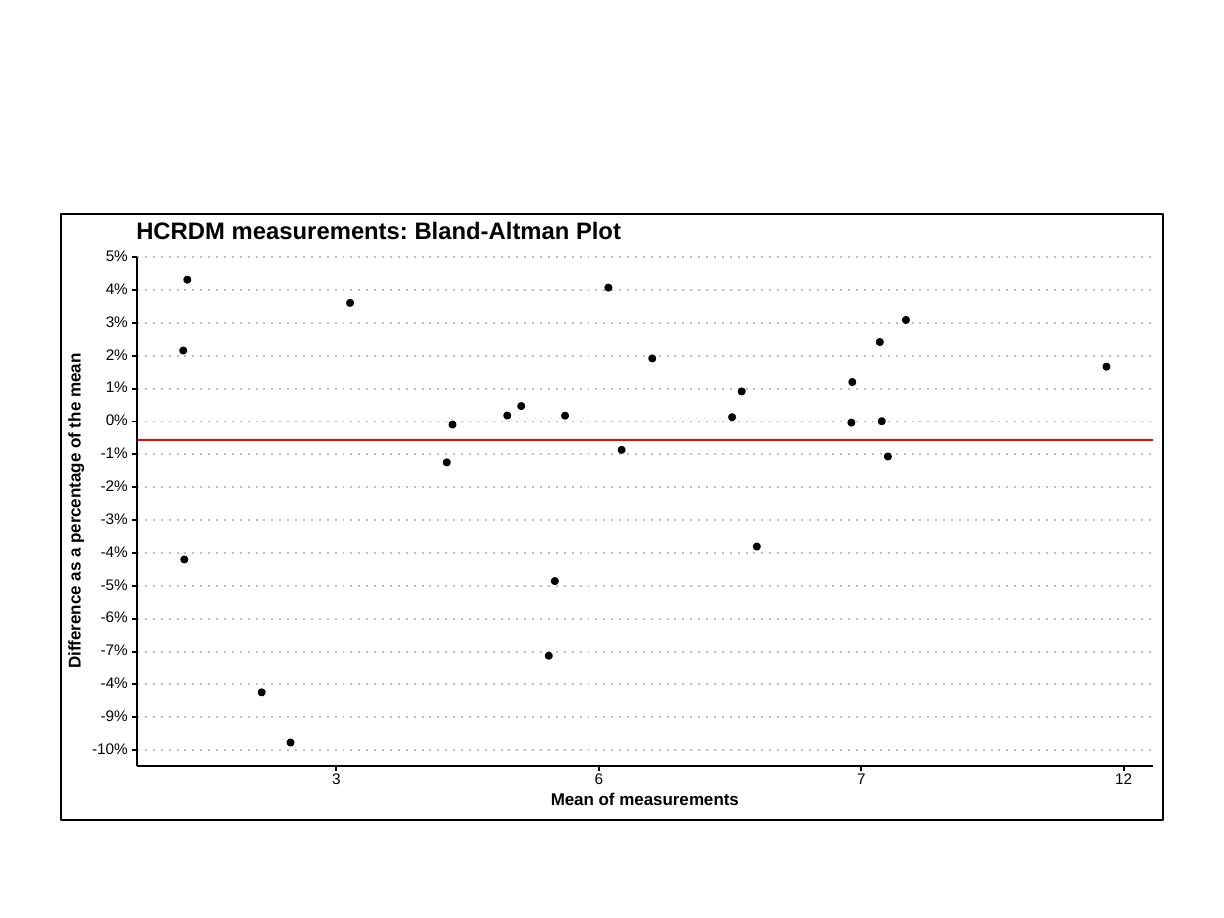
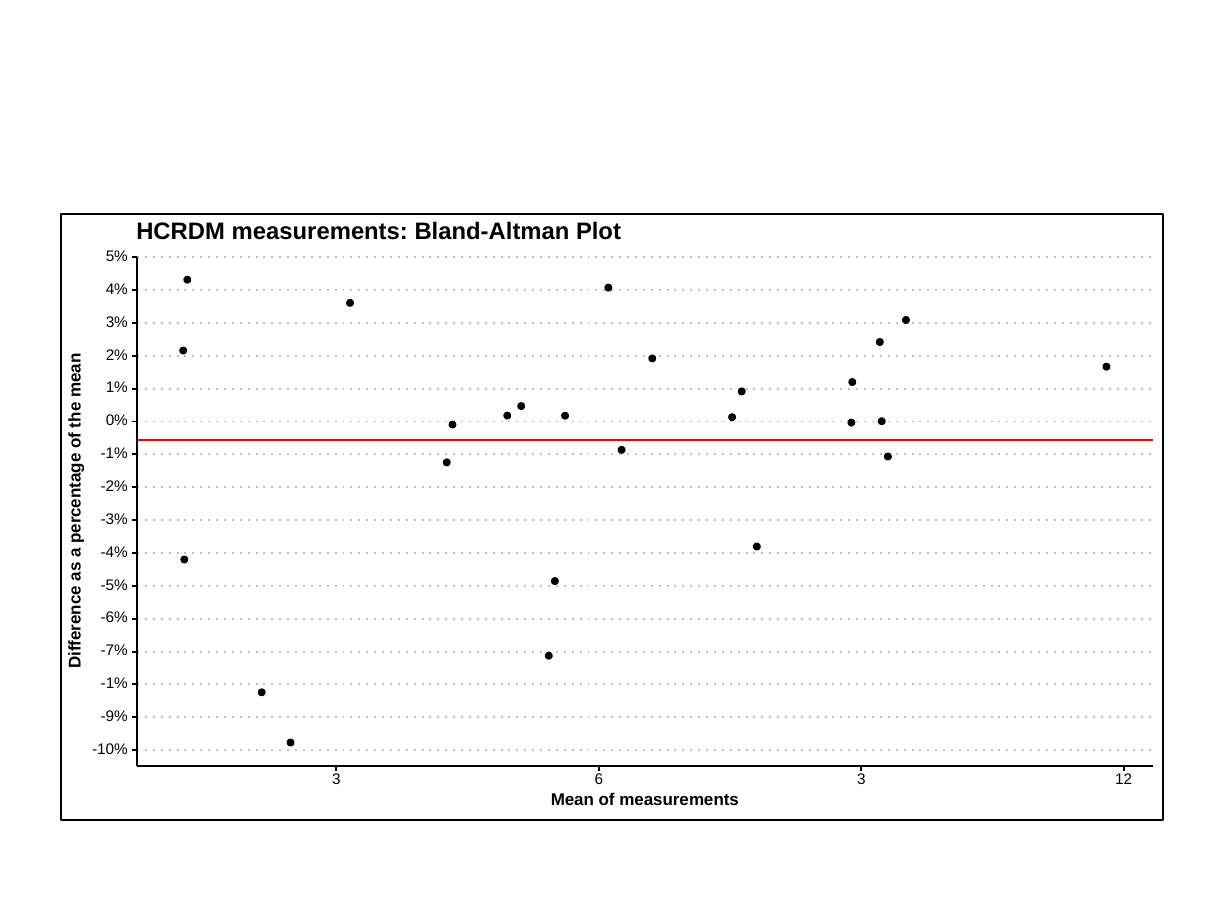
-4% at (114, 684): -4% -> -1%
6 7: 7 -> 3
